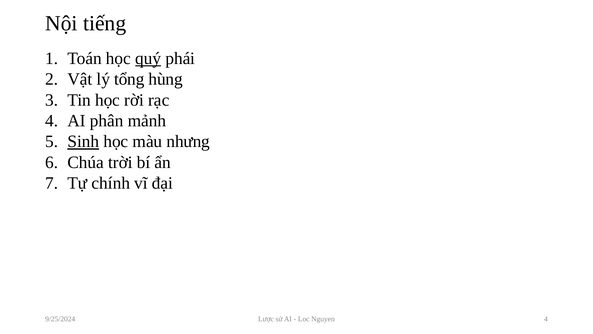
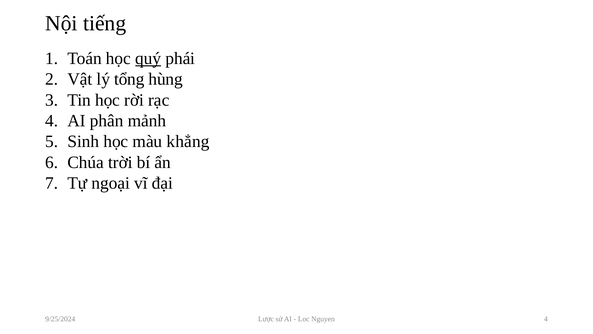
Sinh underline: present -> none
nhưng: nhưng -> khẳng
chính: chính -> ngoại
